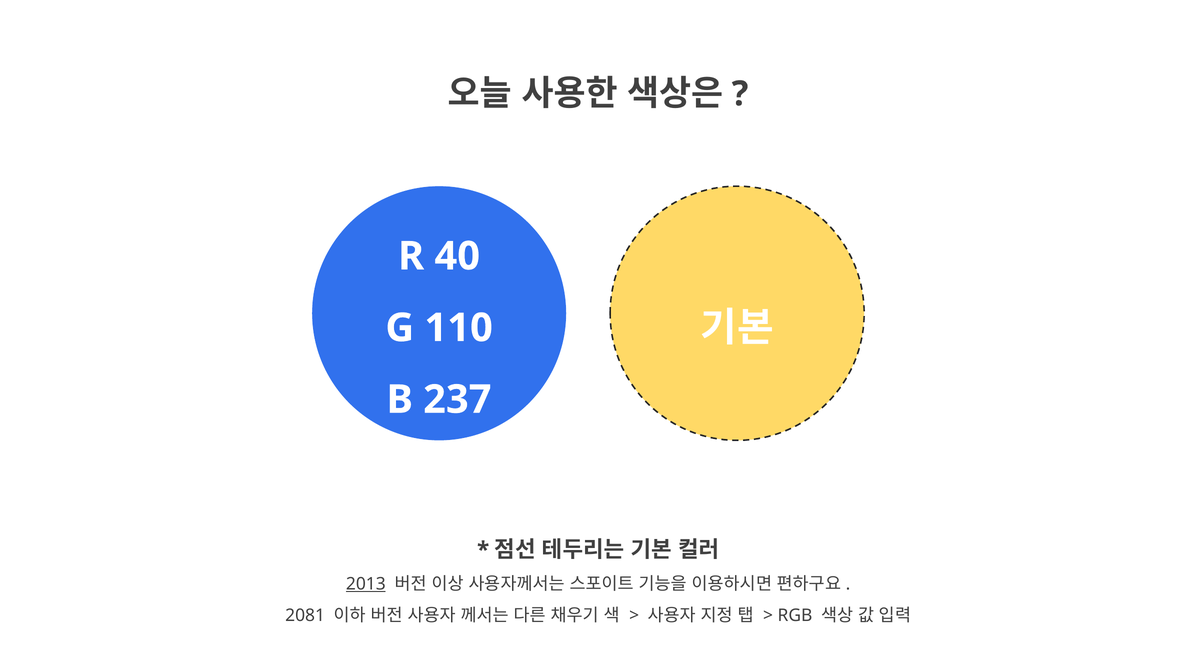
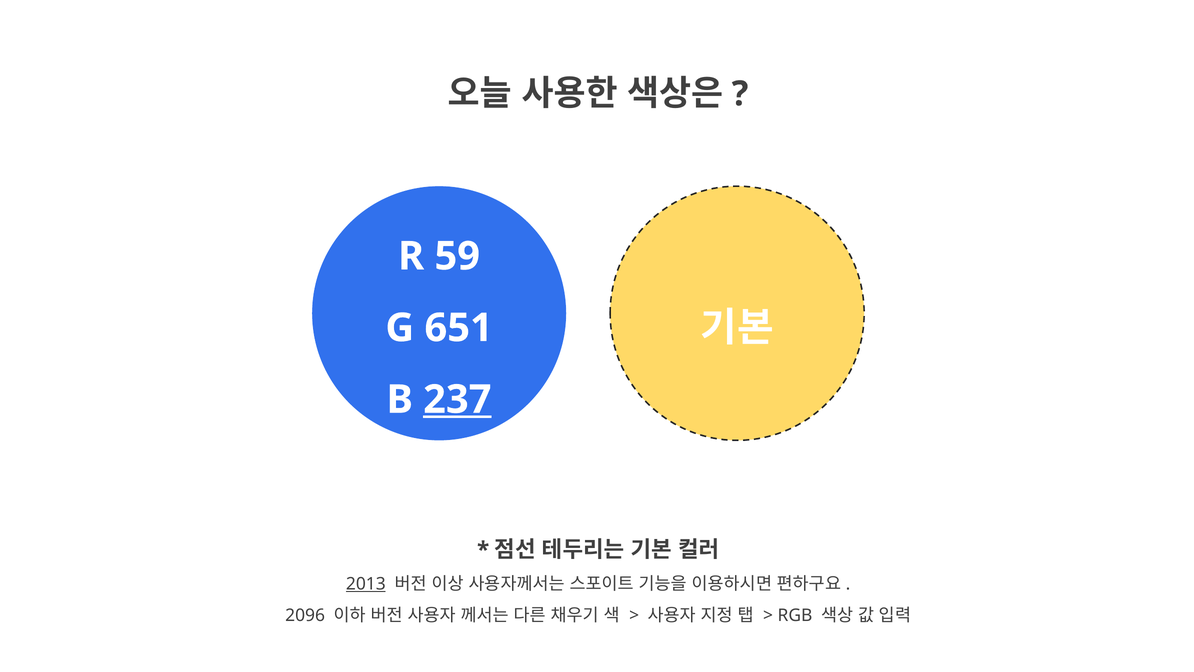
40: 40 -> 59
110: 110 -> 651
237 underline: none -> present
2081: 2081 -> 2096
